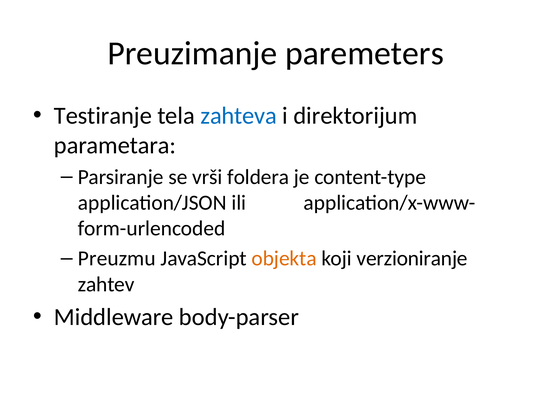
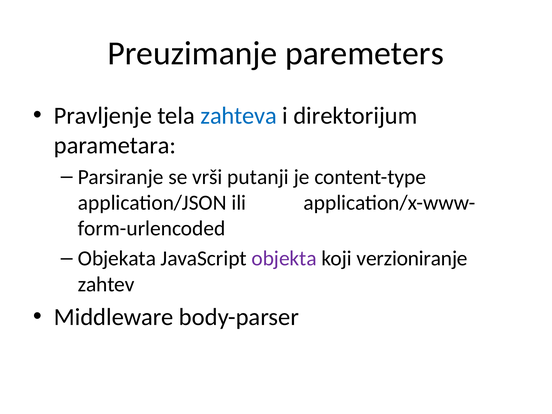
Testiranje: Testiranje -> Pravljenje
foldera: foldera -> putanji
Preuzmu: Preuzmu -> Objekata
objekta colour: orange -> purple
